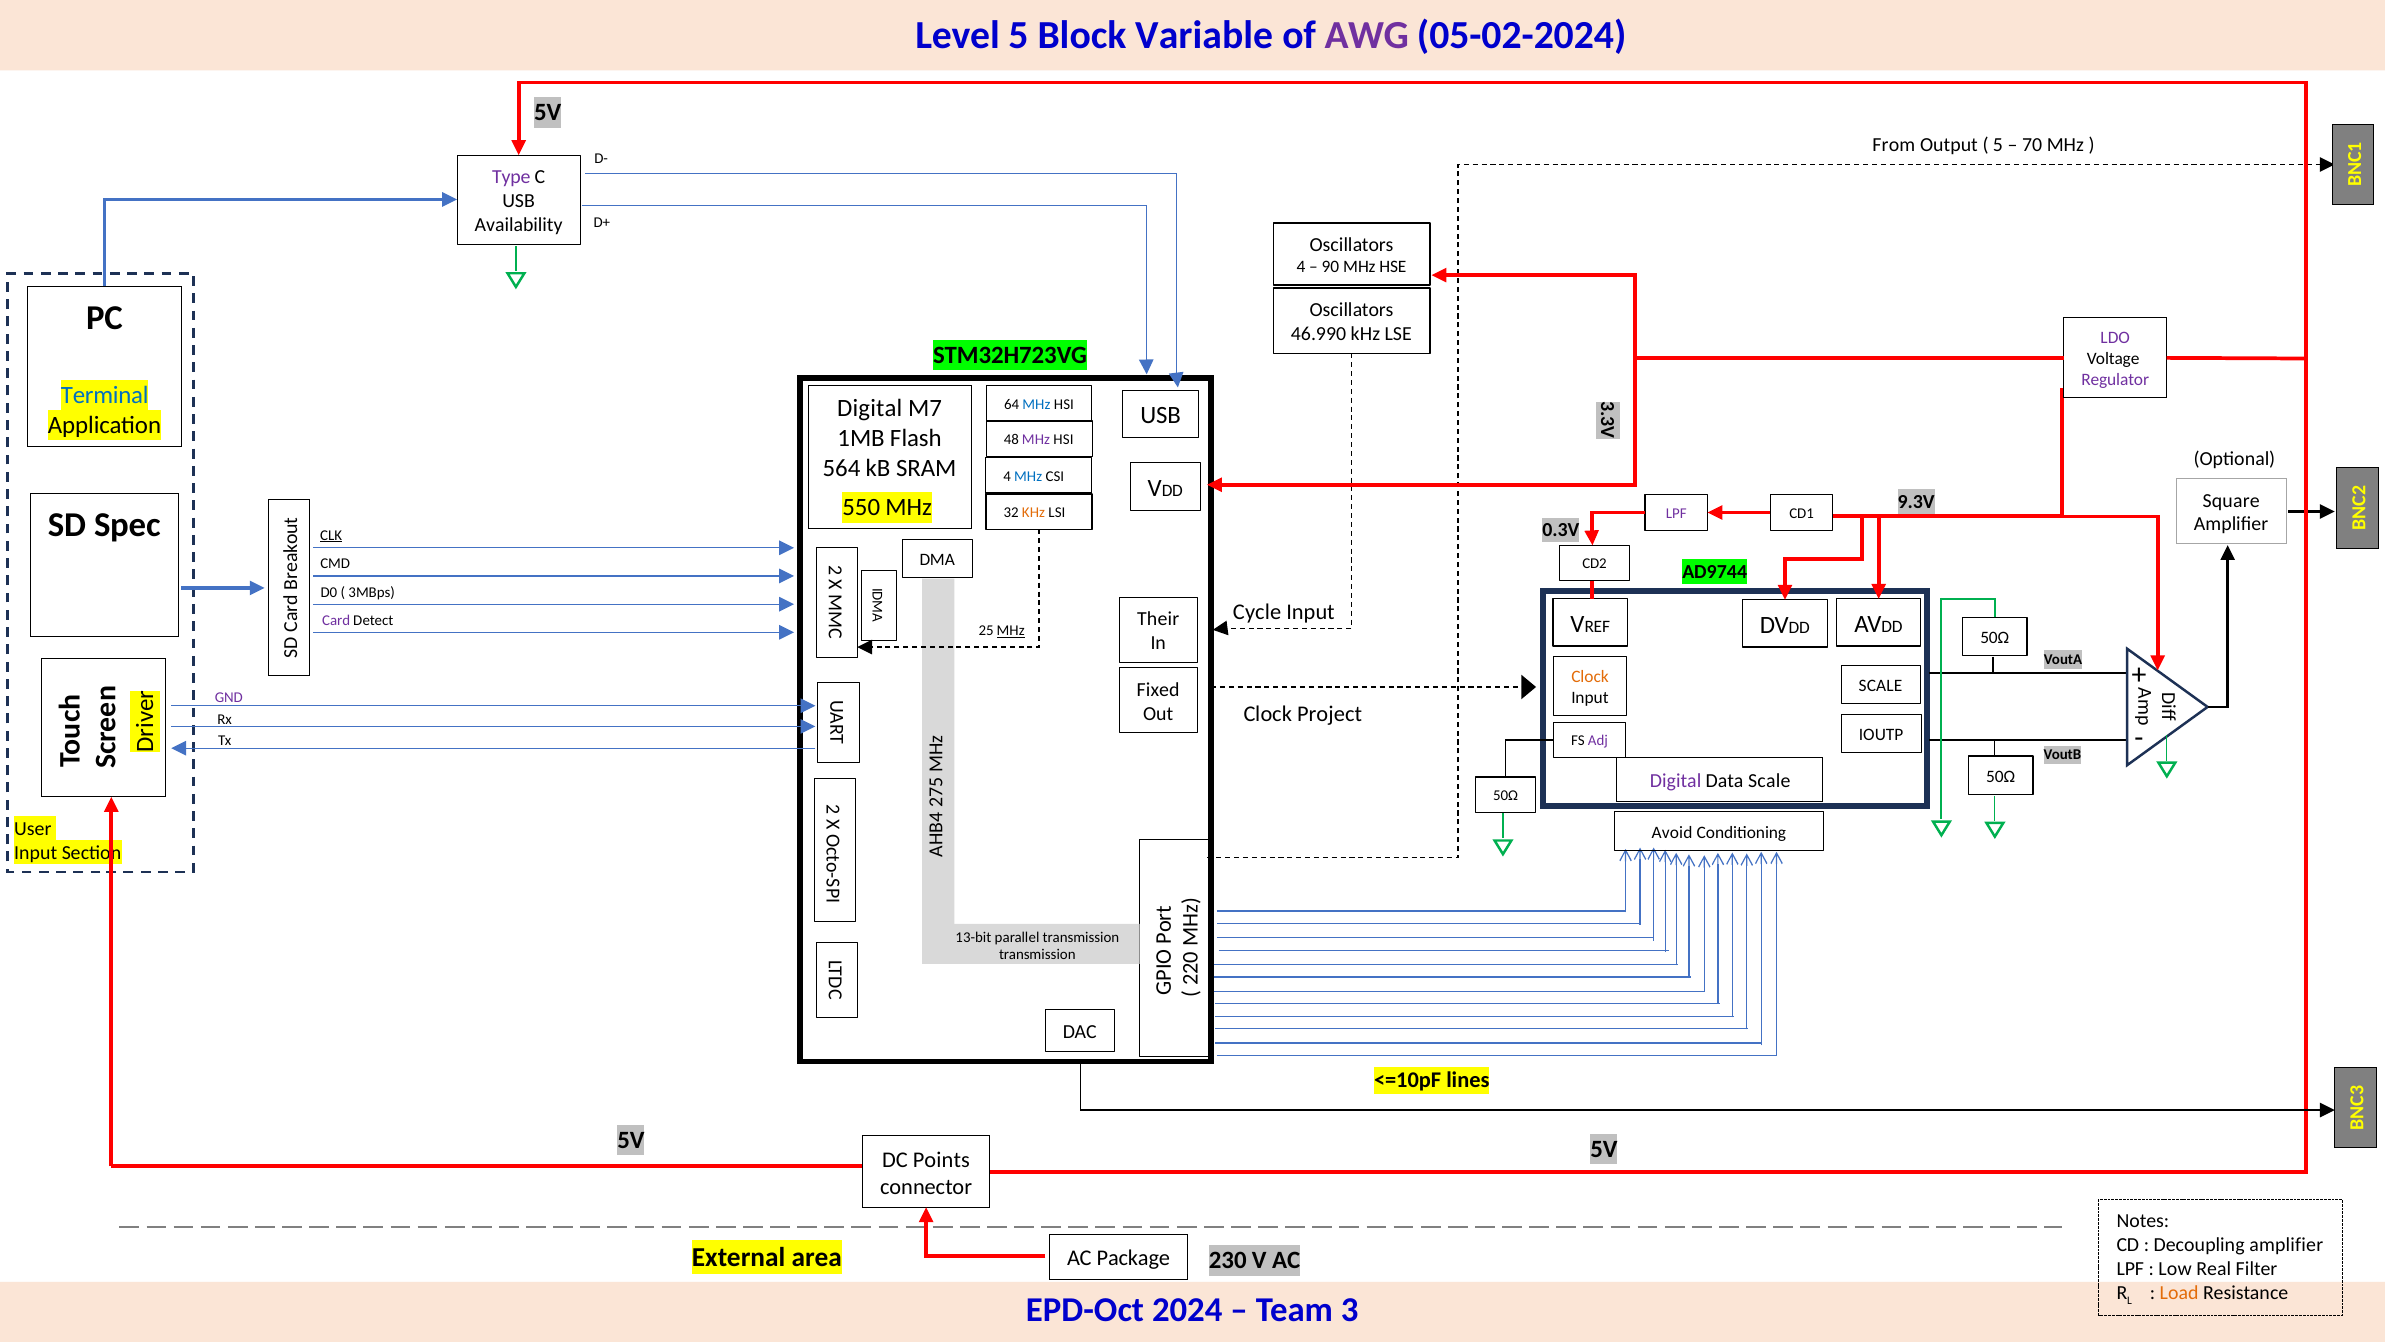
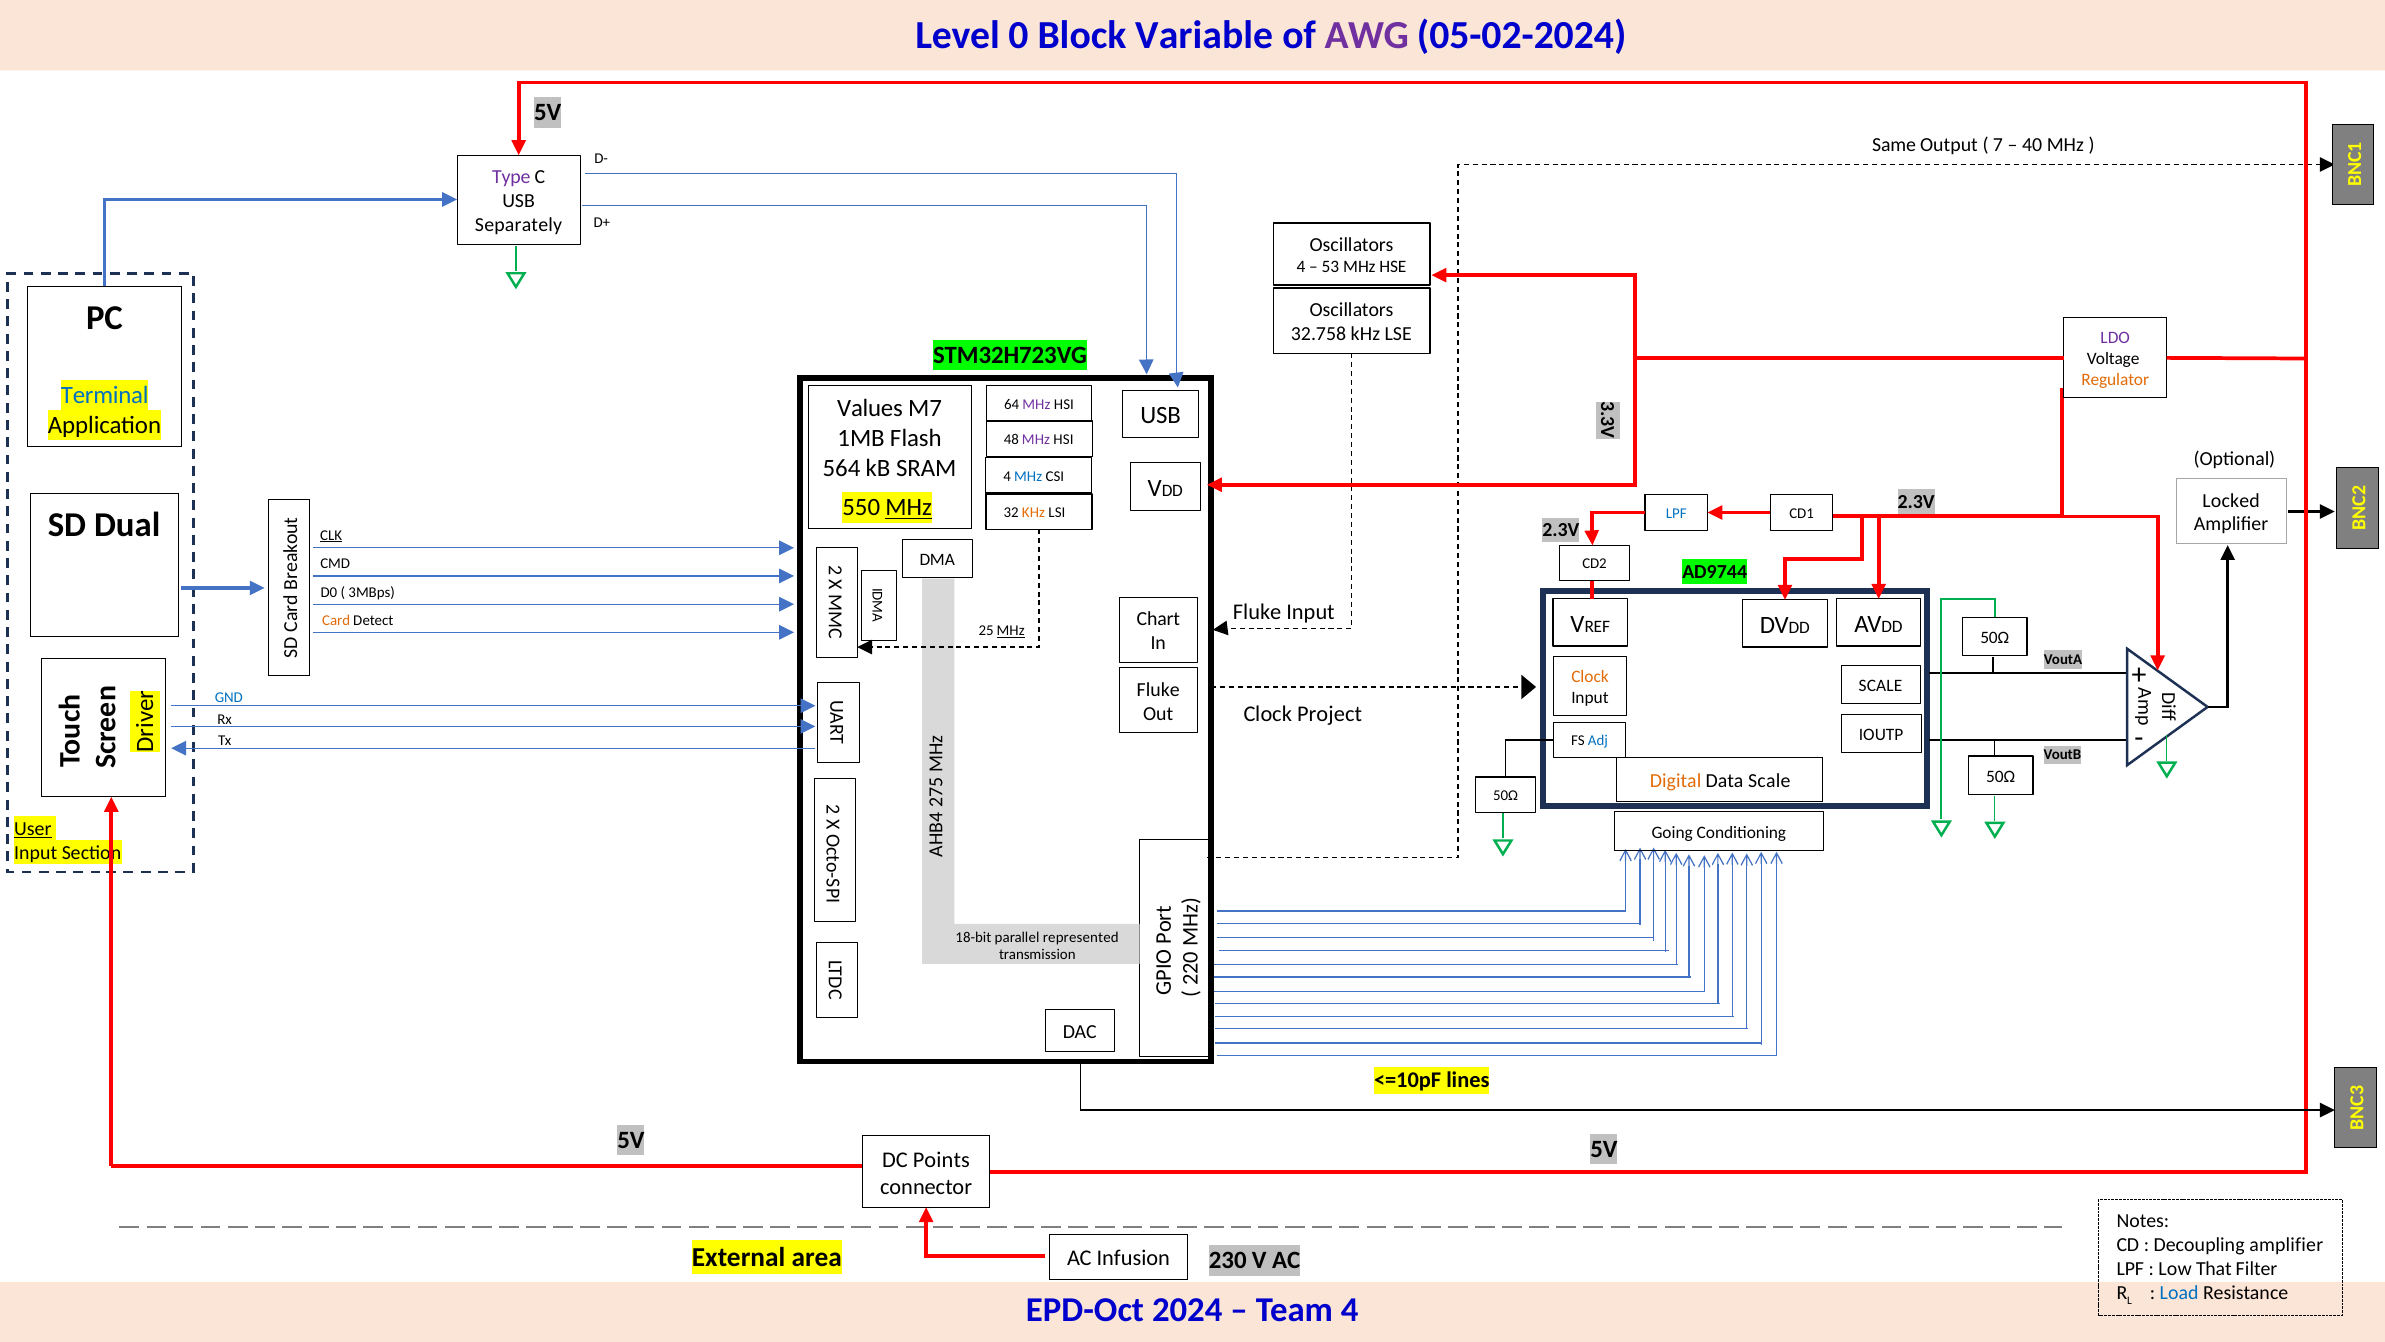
Level 5: 5 -> 0
From: From -> Same
5 at (1998, 145): 5 -> 7
70: 70 -> 40
Availability: Availability -> Separately
90: 90 -> 53
46.990: 46.990 -> 32.758
Regulator colour: purple -> orange
Digital at (870, 408): Digital -> Values
MHz at (1036, 404) colour: blue -> purple
Square: Square -> Locked
9.3V at (1916, 502): 9.3V -> 2.3V
MHz at (909, 508) underline: none -> present
LPF at (1676, 513) colour: purple -> blue
Spec: Spec -> Dual
0.3V at (1561, 530): 0.3V -> 2.3V
Cycle at (1257, 611): Cycle -> Fluke
Their: Their -> Chart
Card colour: purple -> orange
Fixed at (1158, 689): Fixed -> Fluke
GND colour: purple -> blue
Adj colour: purple -> blue
Digital at (1676, 780) colour: purple -> orange
User underline: none -> present
Avoid: Avoid -> Going
13-bit: 13-bit -> 18-bit
parallel transmission: transmission -> represented
Package: Package -> Infusion
Real: Real -> That
Load colour: orange -> blue
3 at (1350, 1310): 3 -> 4
